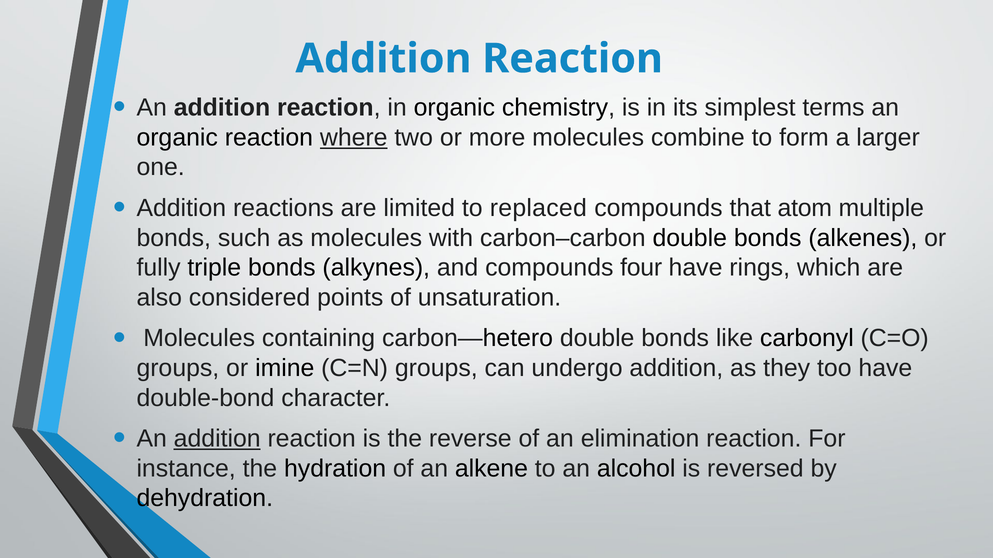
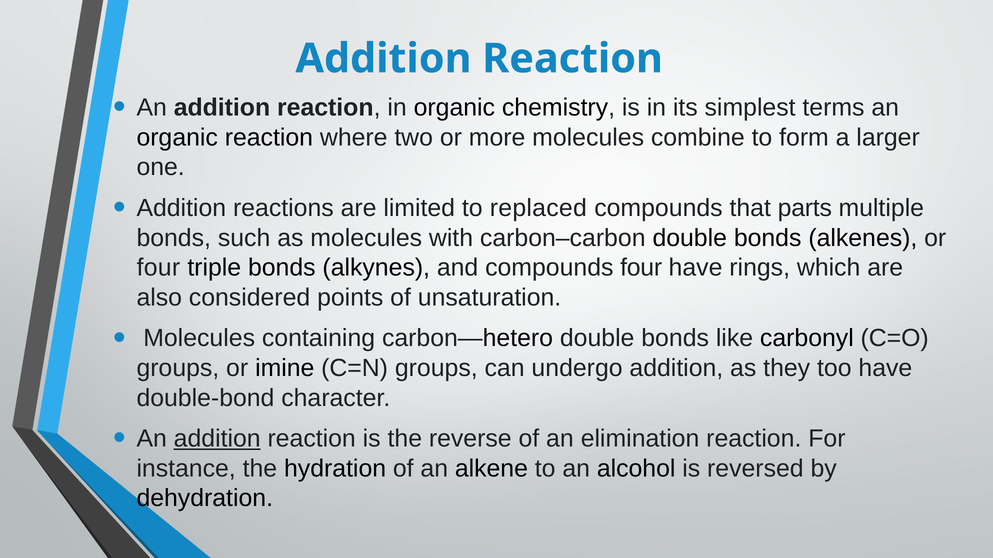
where underline: present -> none
atom: atom -> parts
fully at (159, 268): fully -> four
